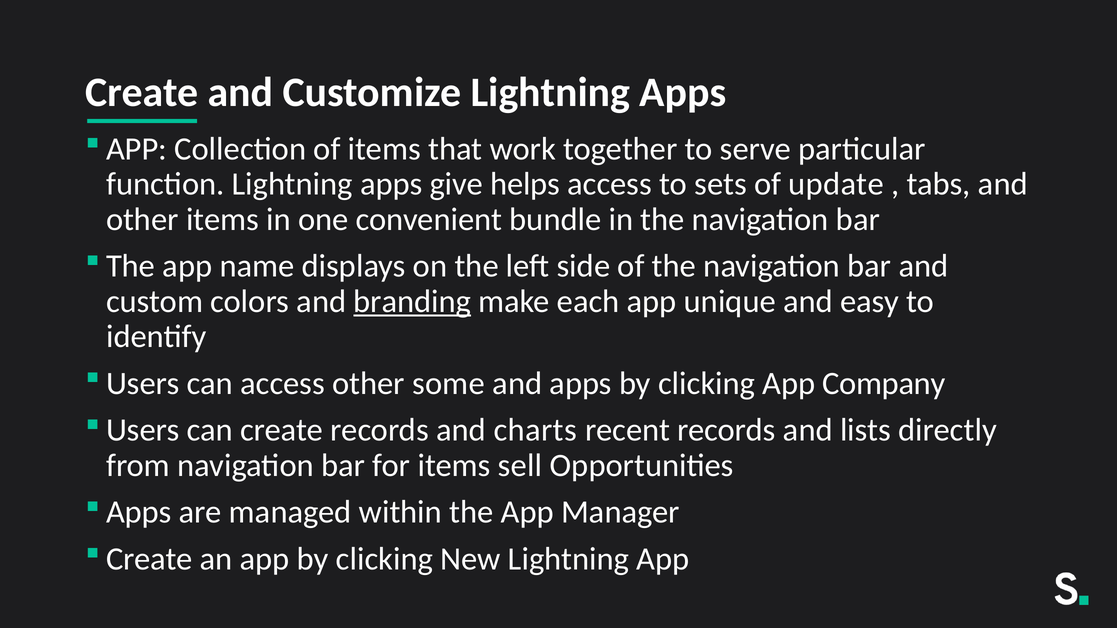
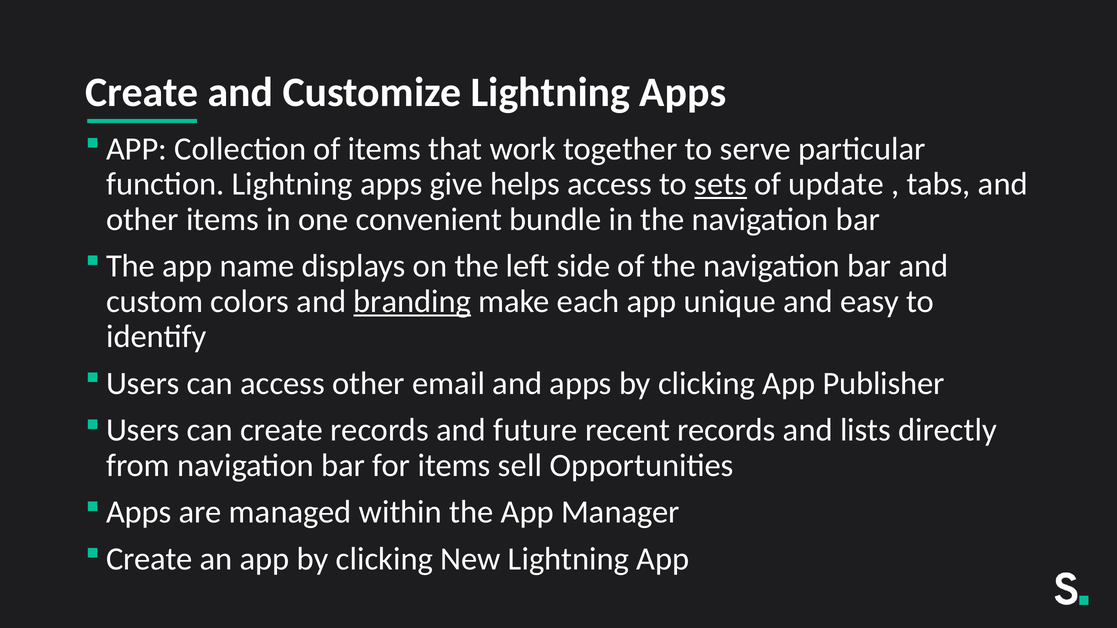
sets underline: none -> present
some: some -> email
Company: Company -> Publisher
charts: charts -> future
